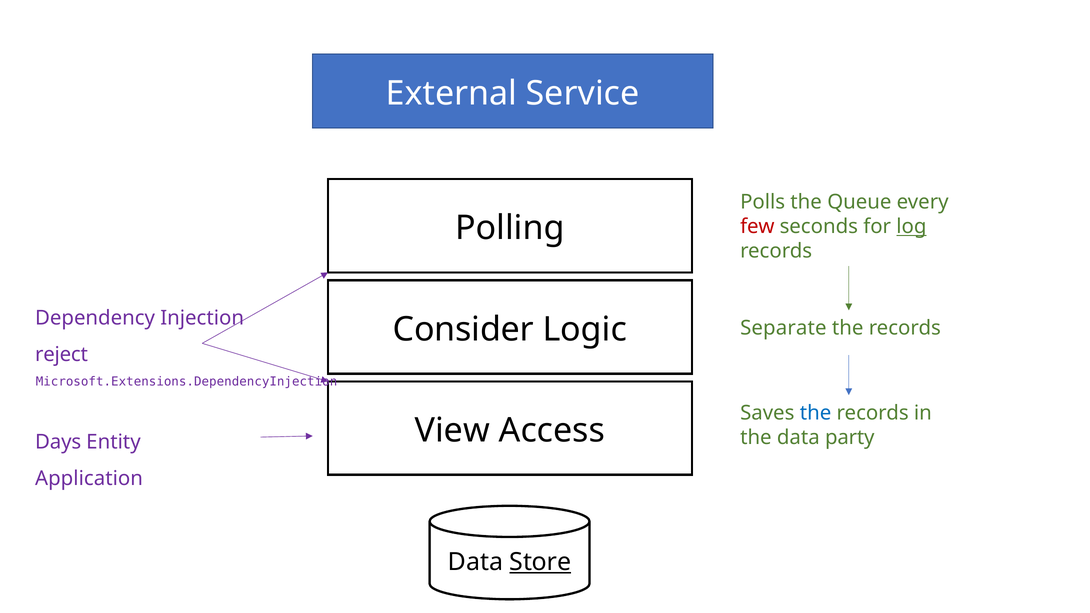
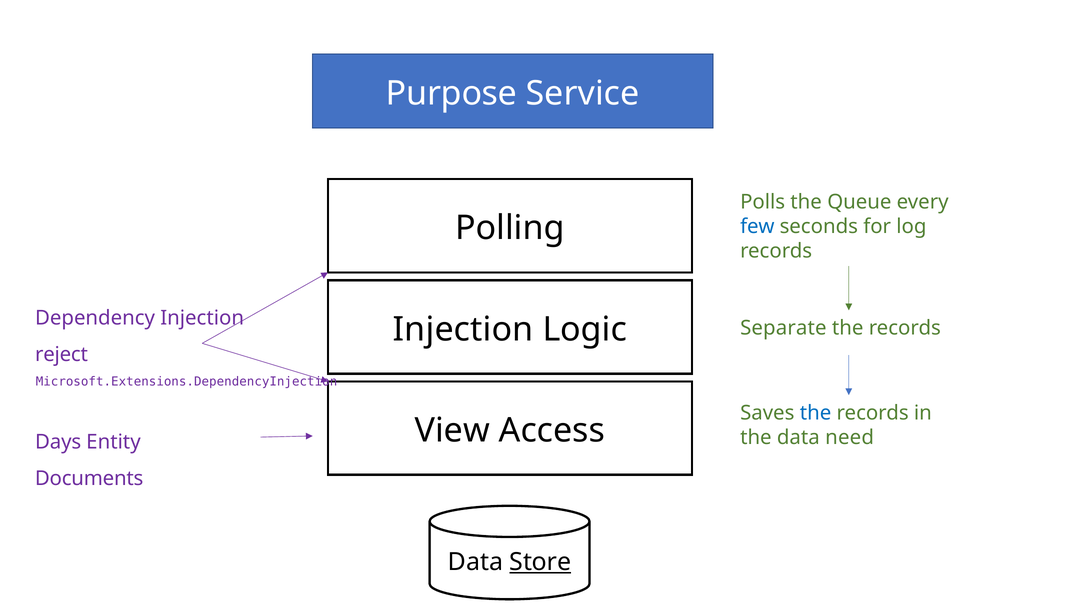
External: External -> Purpose
few colour: red -> blue
log underline: present -> none
Consider at (463, 329): Consider -> Injection
party: party -> need
Application: Application -> Documents
